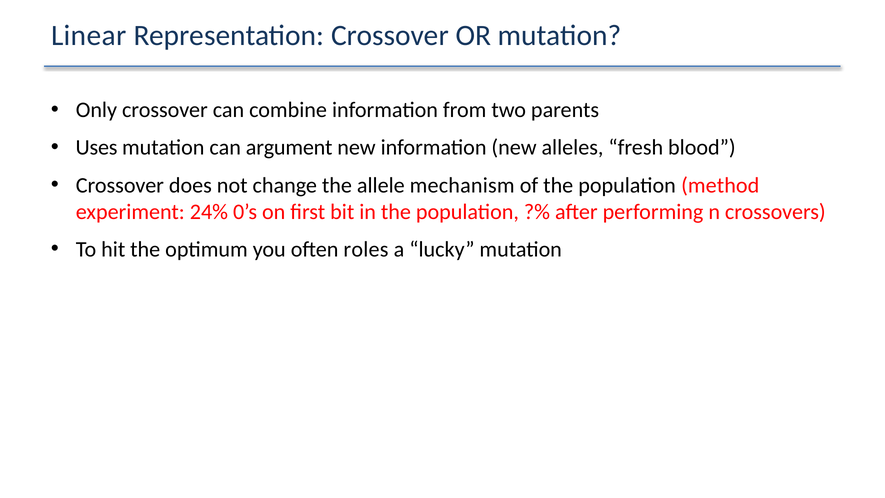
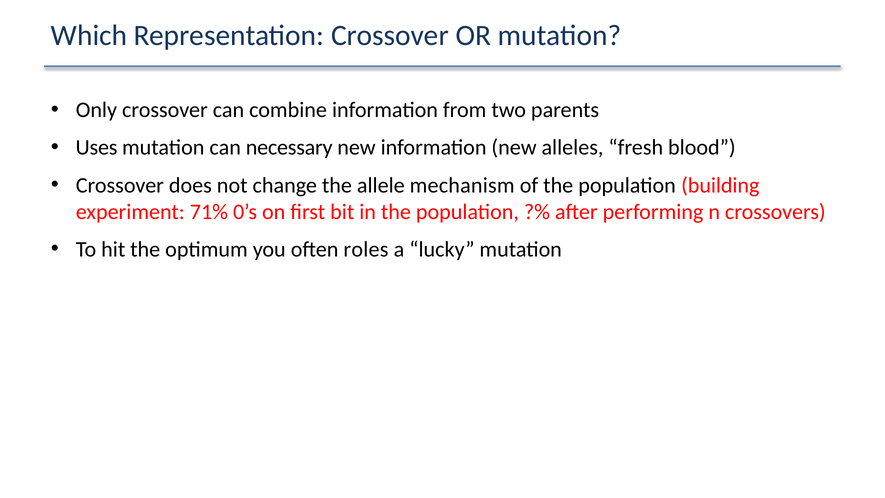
Linear: Linear -> Which
argument: argument -> necessary
method: method -> building
24%: 24% -> 71%
